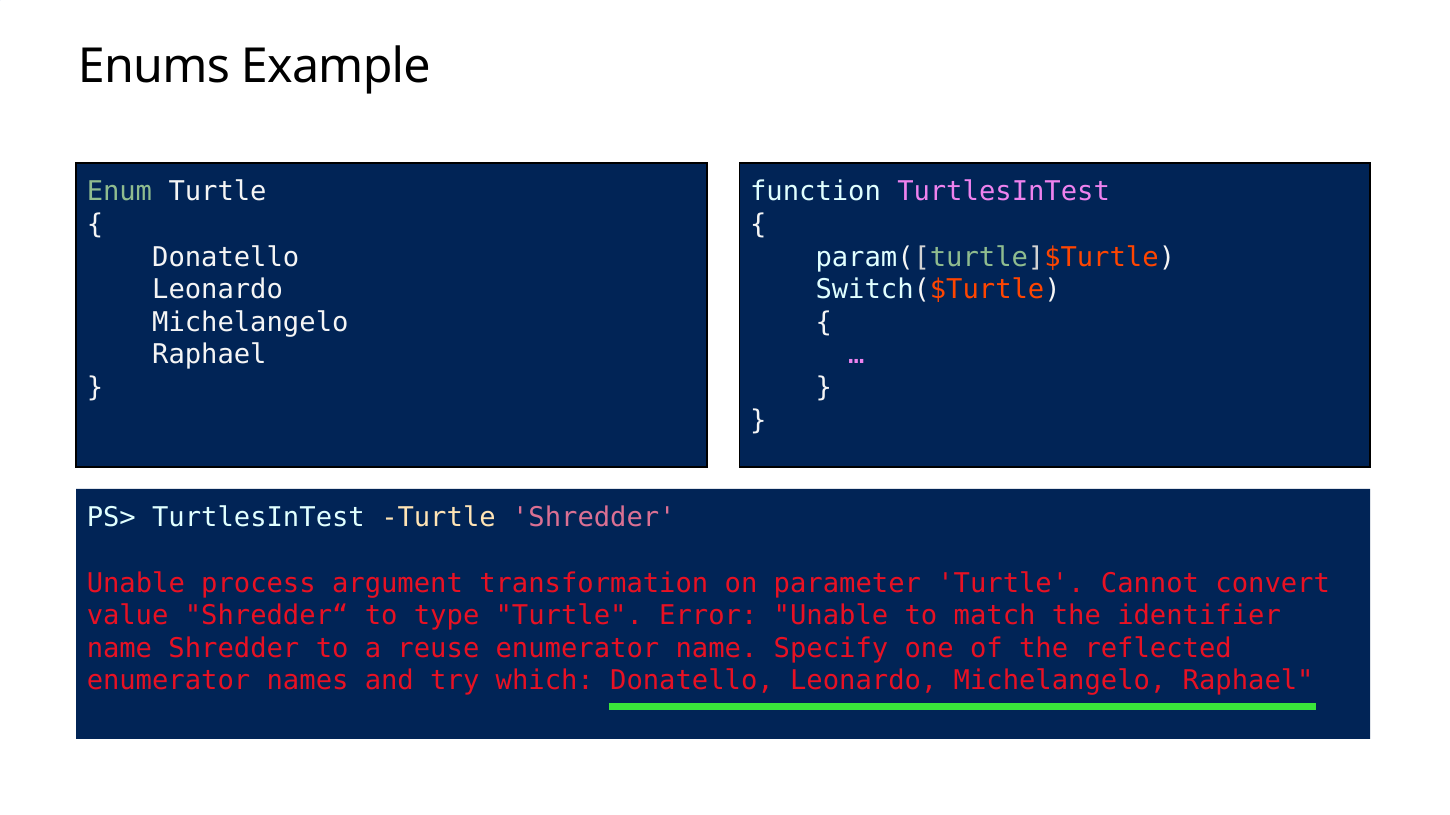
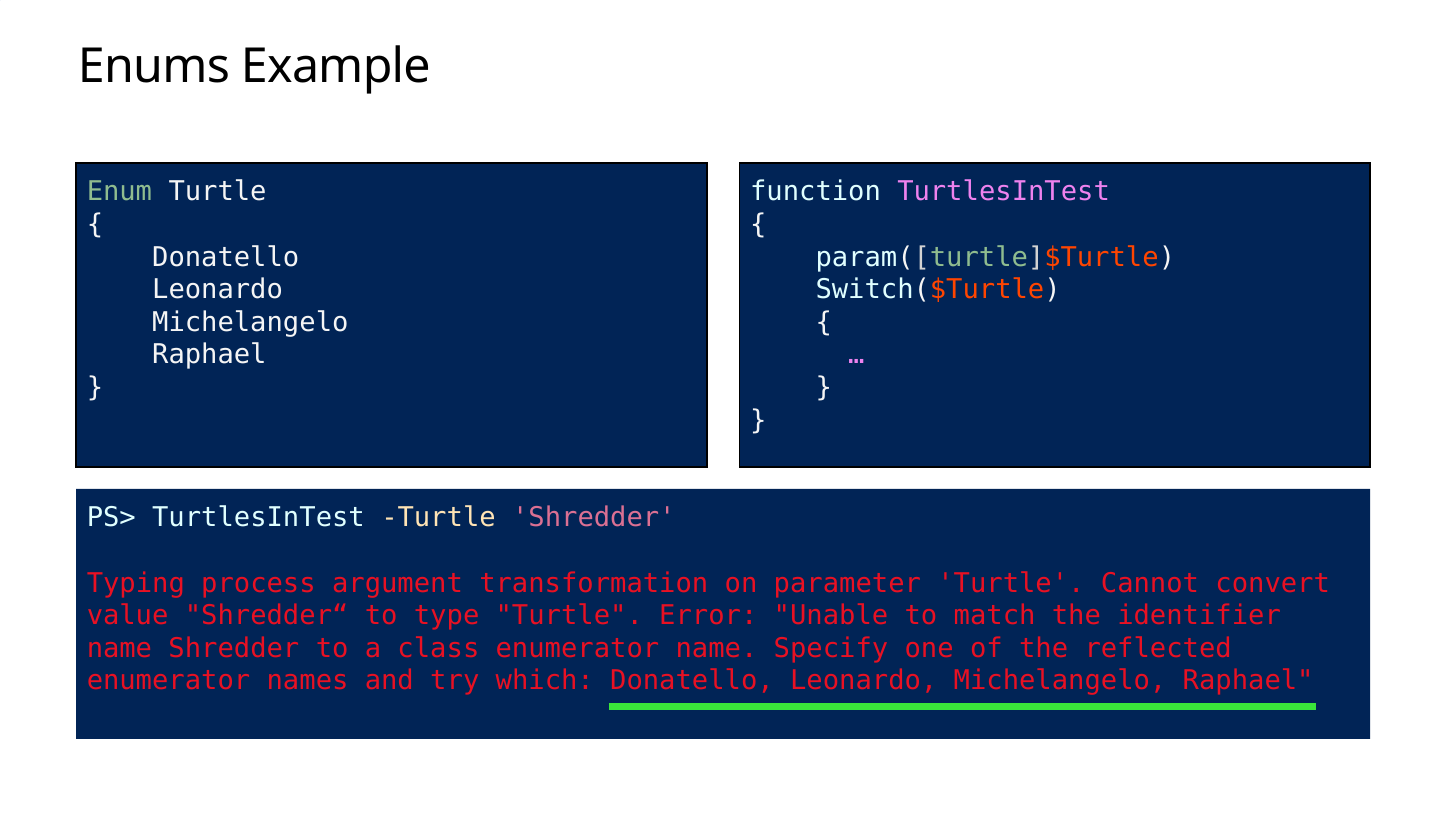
Unable at (136, 584): Unable -> Typing
reuse: reuse -> class
